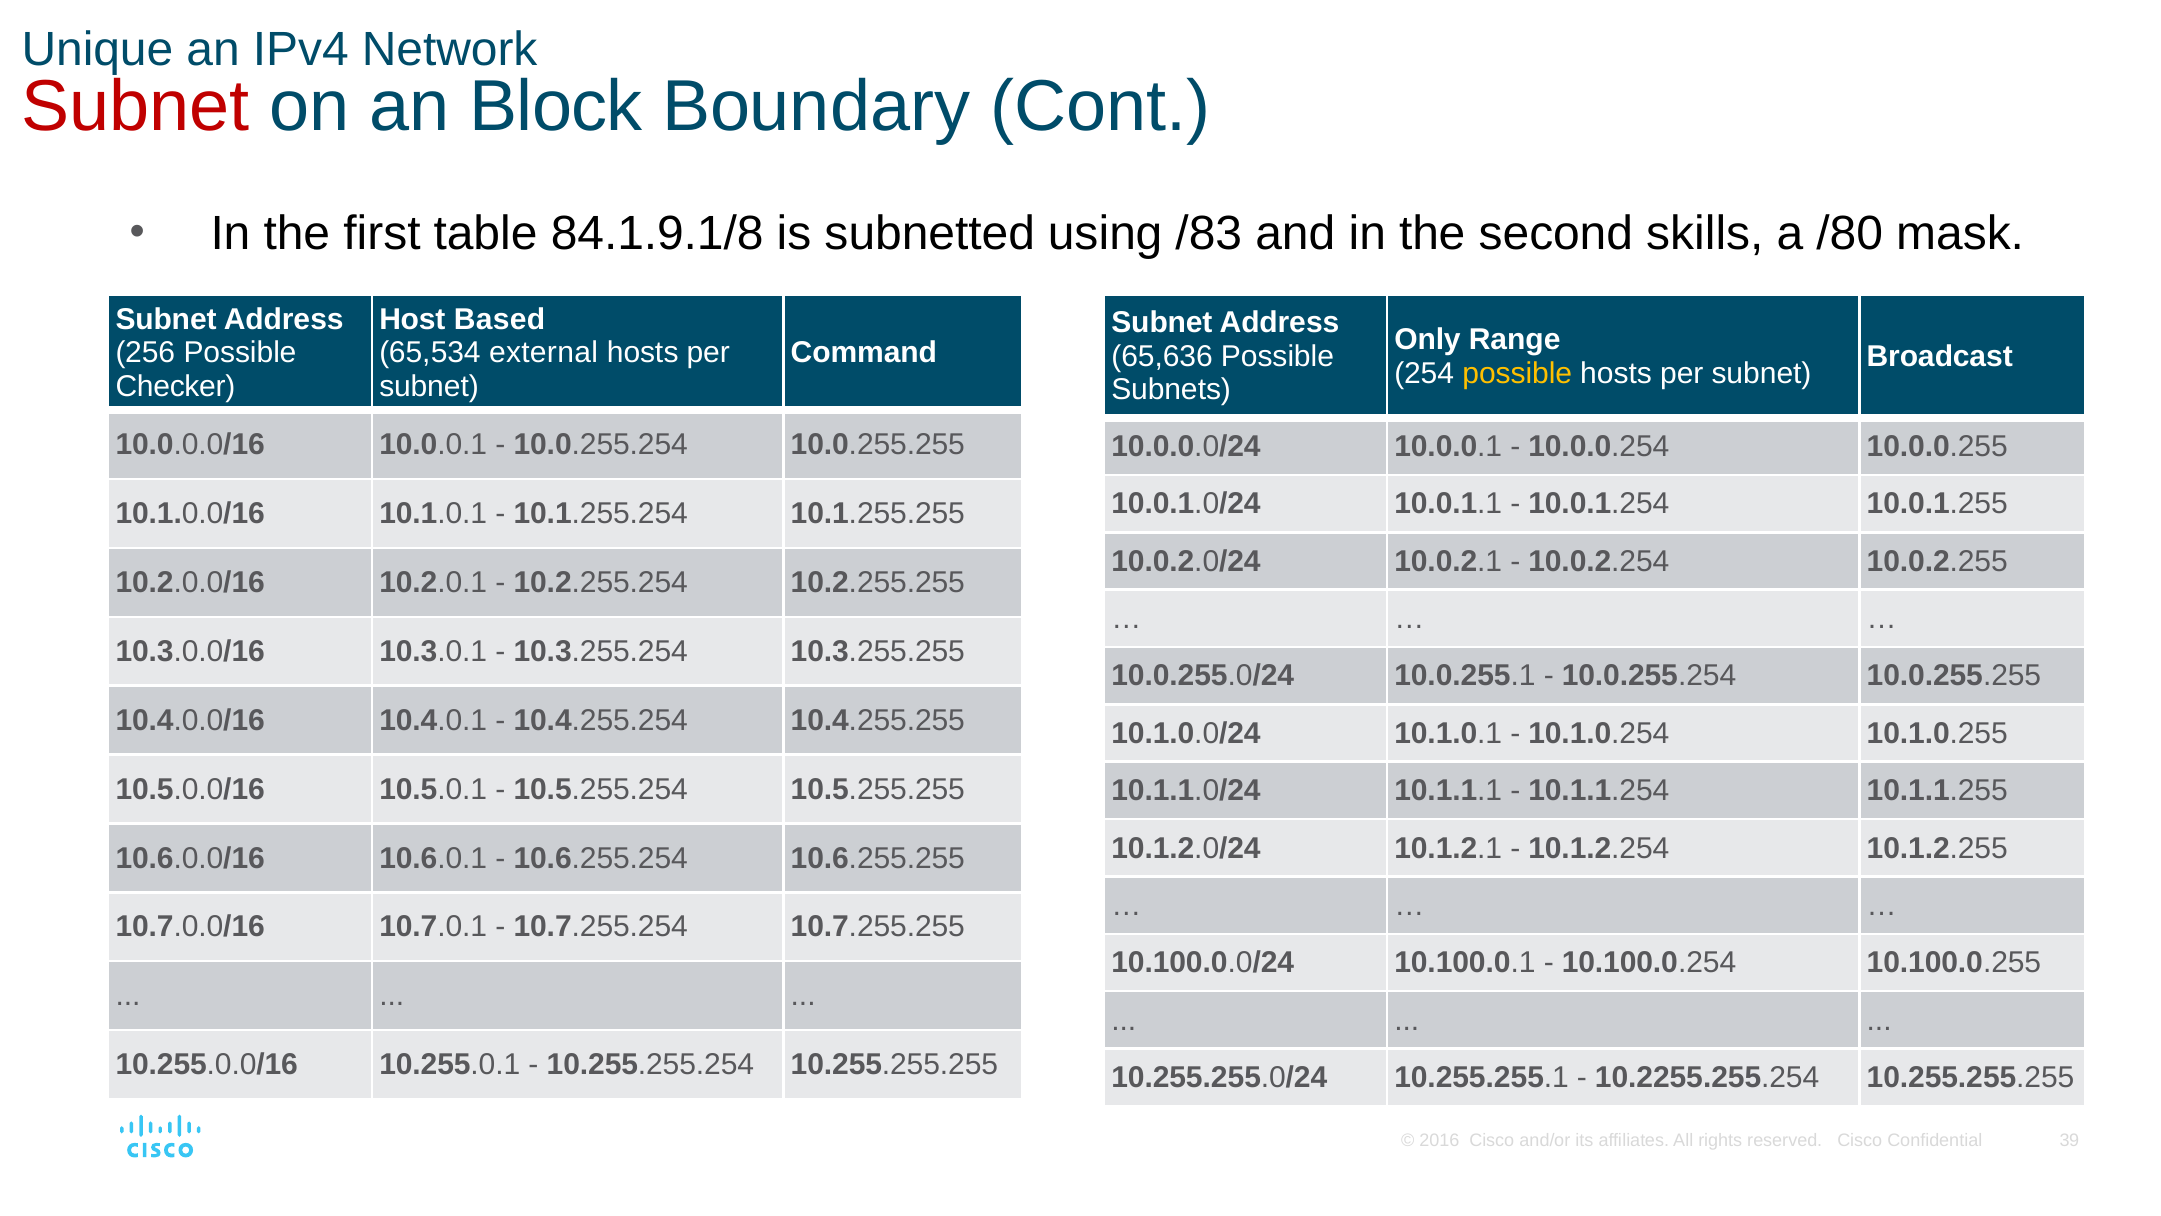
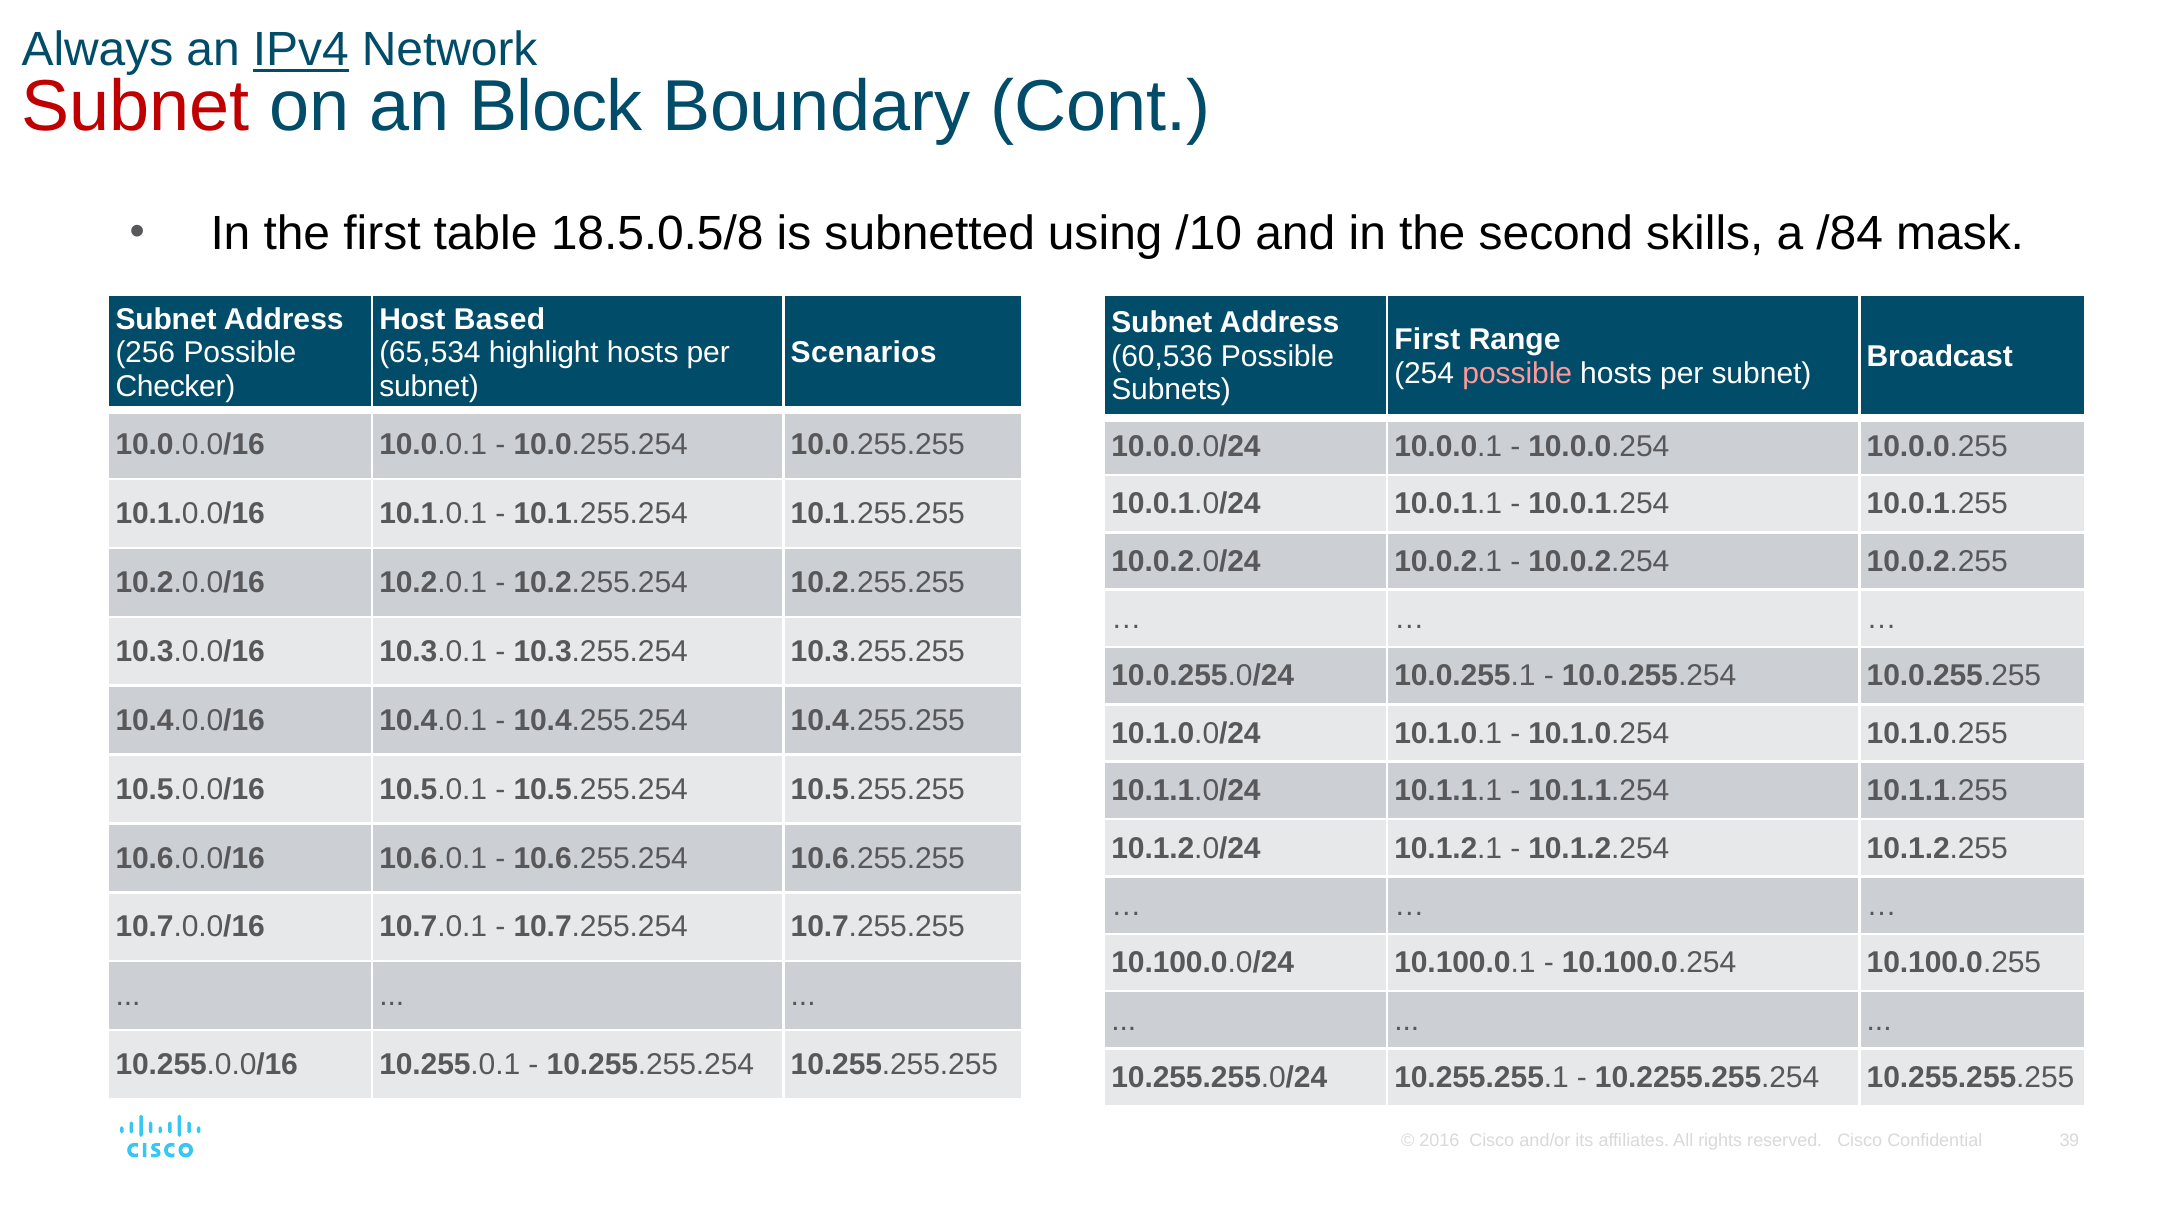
Unique: Unique -> Always
IPv4 underline: none -> present
84.1.9.1/8: 84.1.9.1/8 -> 18.5.0.5/8
/83: /83 -> /10
/80: /80 -> /84
Only at (1427, 340): Only -> First
external: external -> highlight
Command: Command -> Scenarios
65,636: 65,636 -> 60,536
possible at (1517, 373) colour: yellow -> pink
